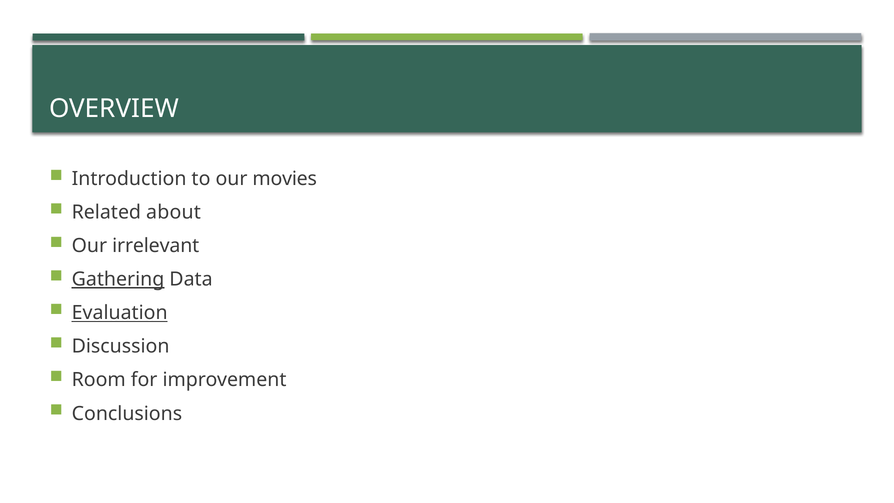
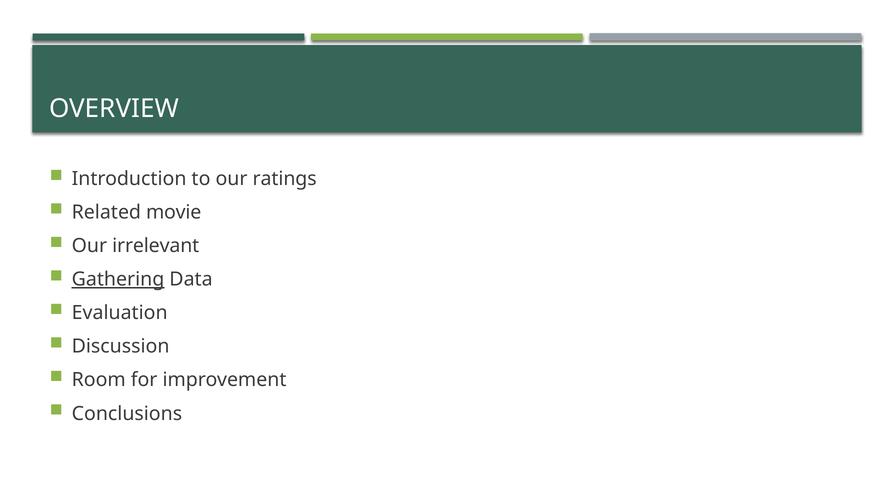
movies: movies -> ratings
about: about -> movie
Evaluation underline: present -> none
